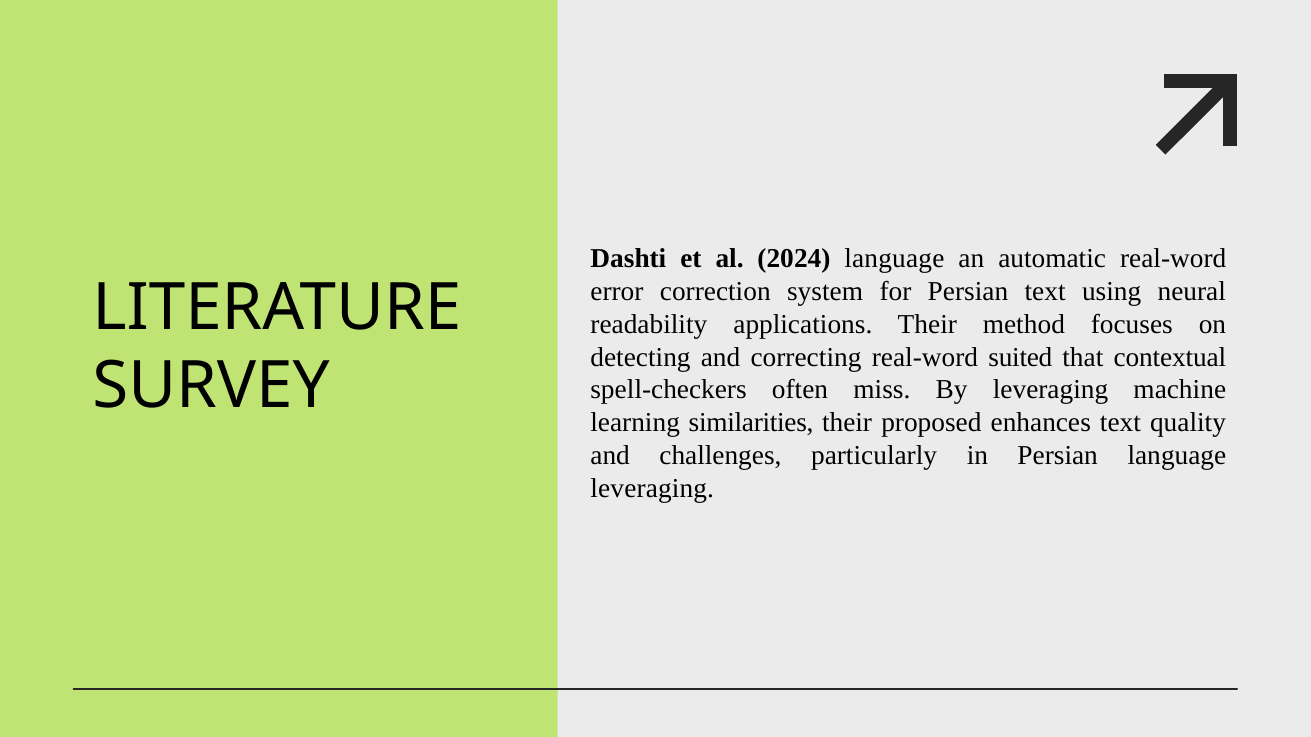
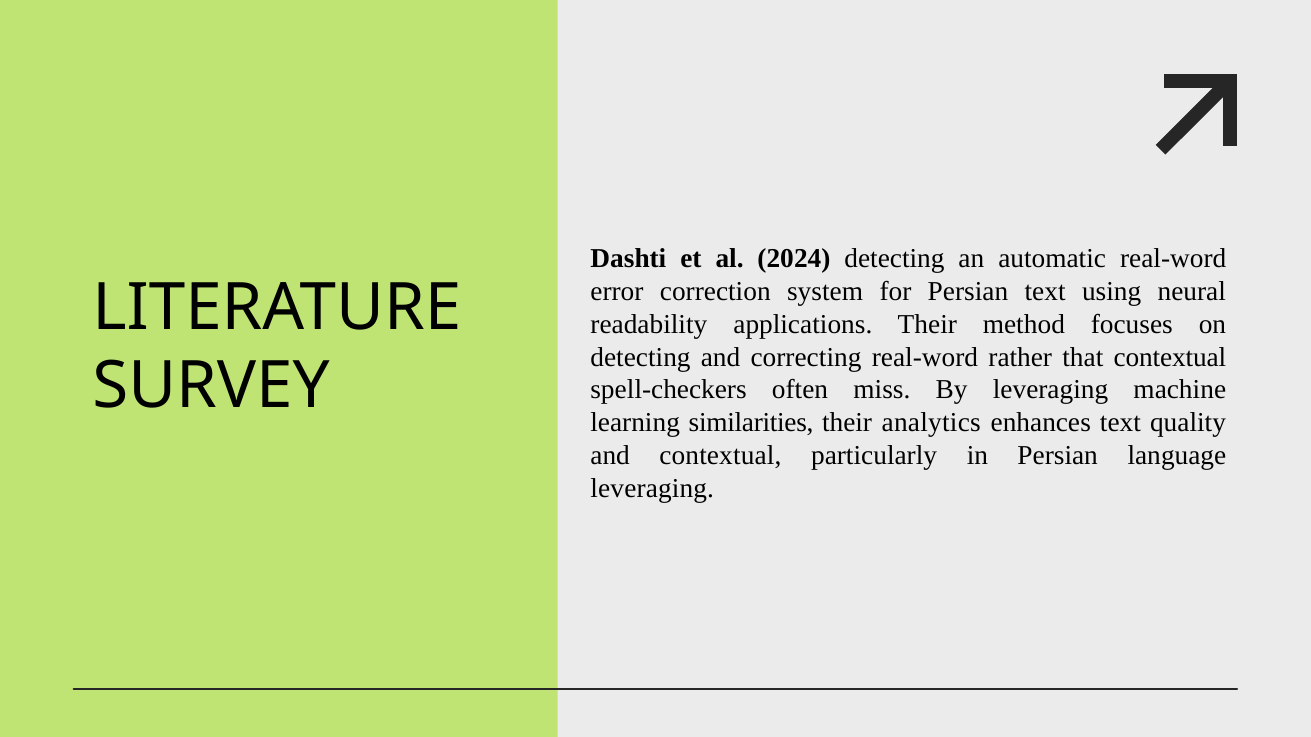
2024 language: language -> detecting
suited: suited -> rather
proposed: proposed -> analytics
and challenges: challenges -> contextual
